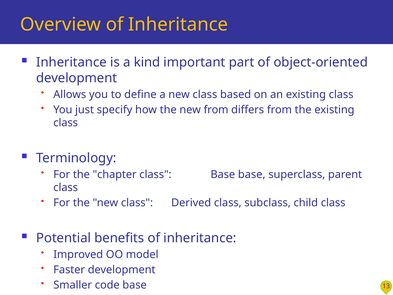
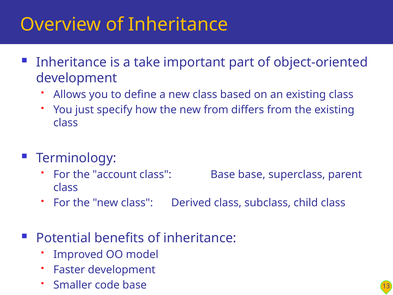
kind: kind -> take
chapter: chapter -> account
